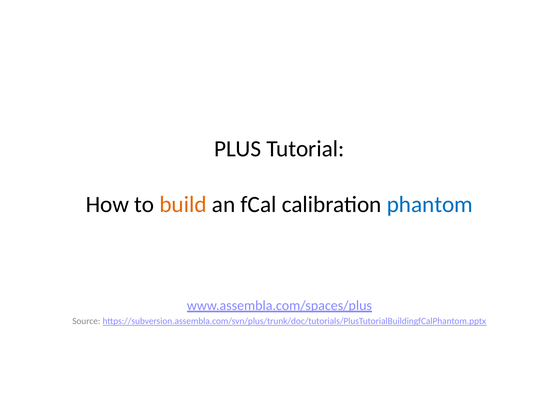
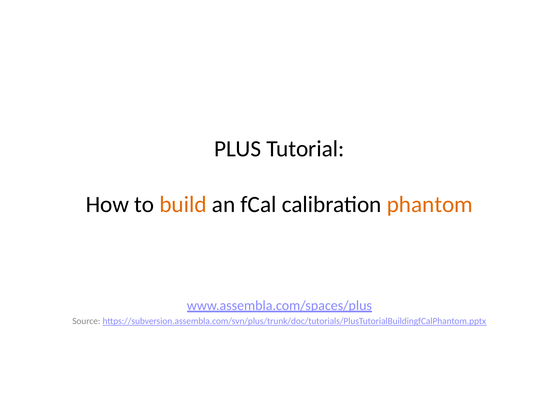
phantom colour: blue -> orange
